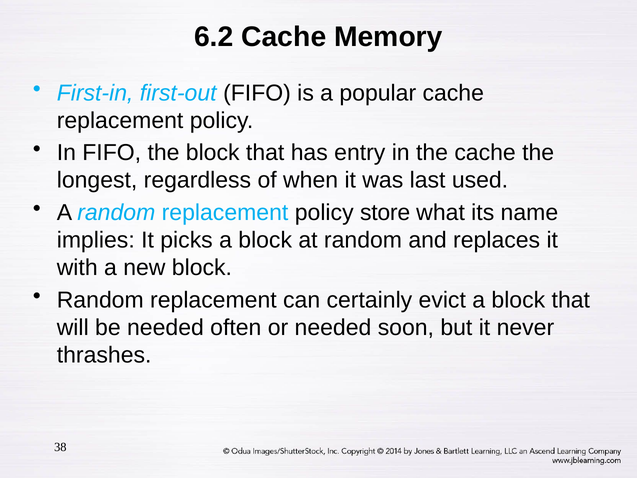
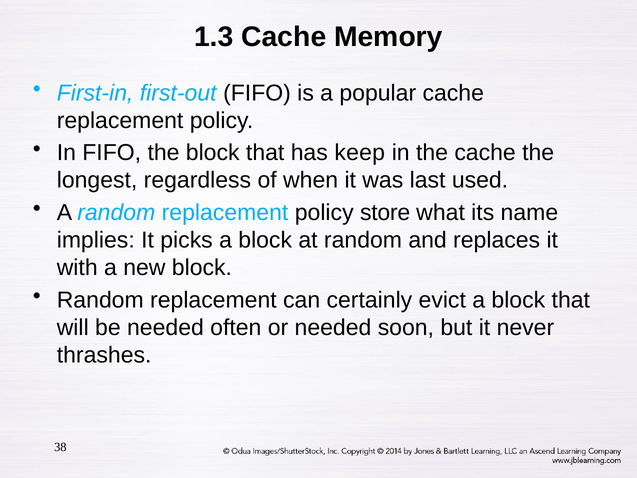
6.2: 6.2 -> 1.3
entry: entry -> keep
